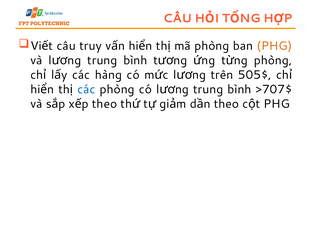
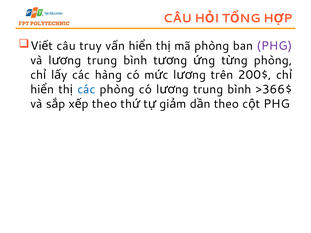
PHG at (274, 46) colour: orange -> purple
505$: 505$ -> 200$
>707$: >707$ -> >366$
